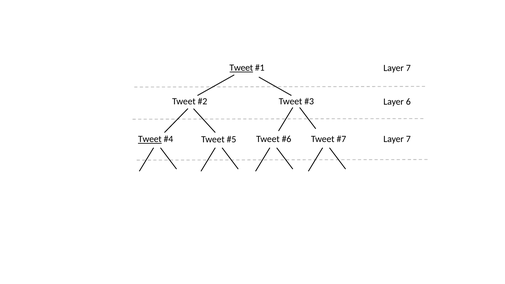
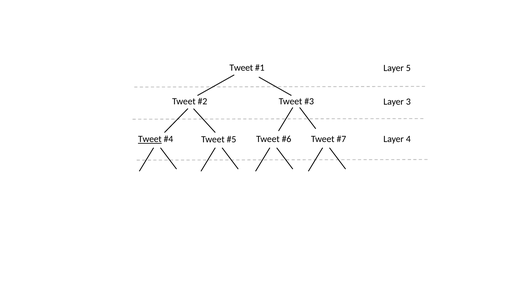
Tweet at (241, 68) underline: present -> none
7 at (408, 68): 7 -> 5
6: 6 -> 3
7 at (408, 139): 7 -> 4
